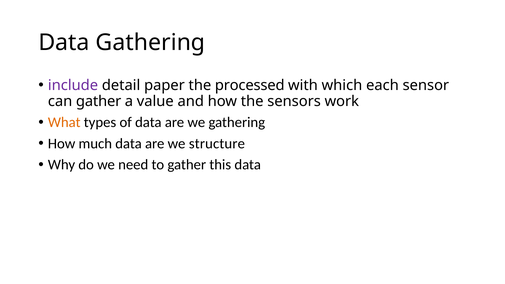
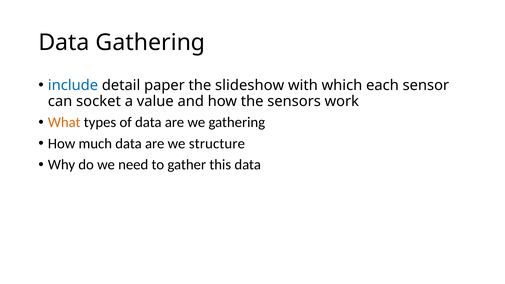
include colour: purple -> blue
processed: processed -> slideshow
can gather: gather -> socket
